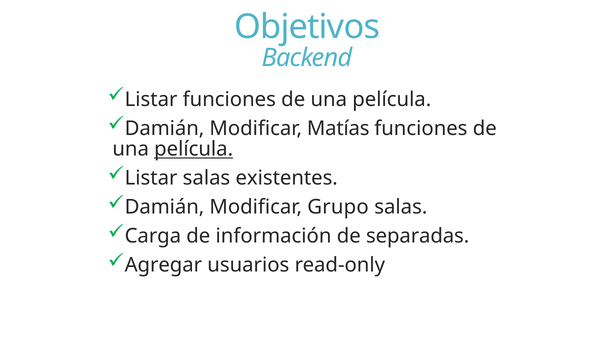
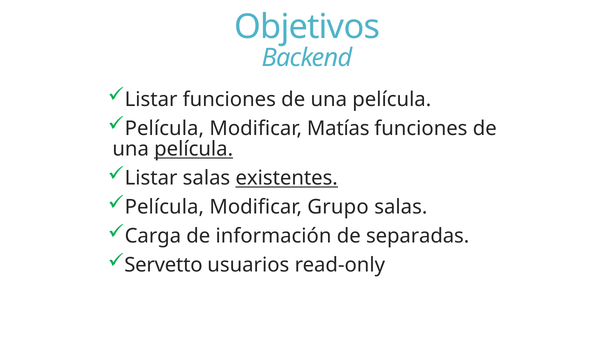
Damián at (164, 129): Damián -> Película
existentes underline: none -> present
Damián at (164, 207): Damián -> Película
Agregar: Agregar -> Servetto
